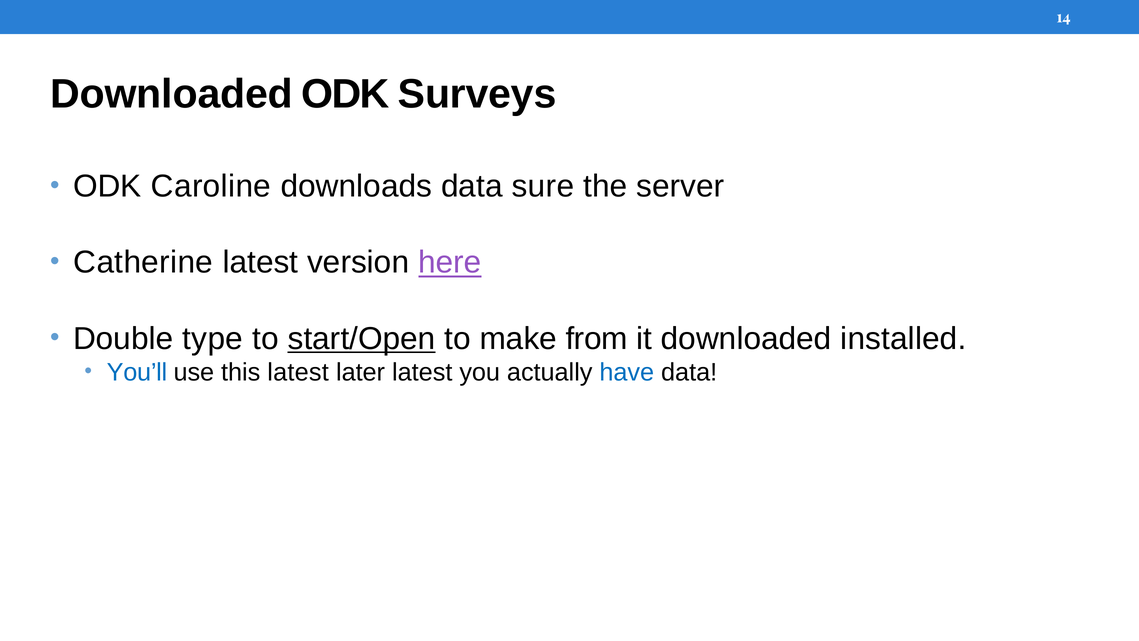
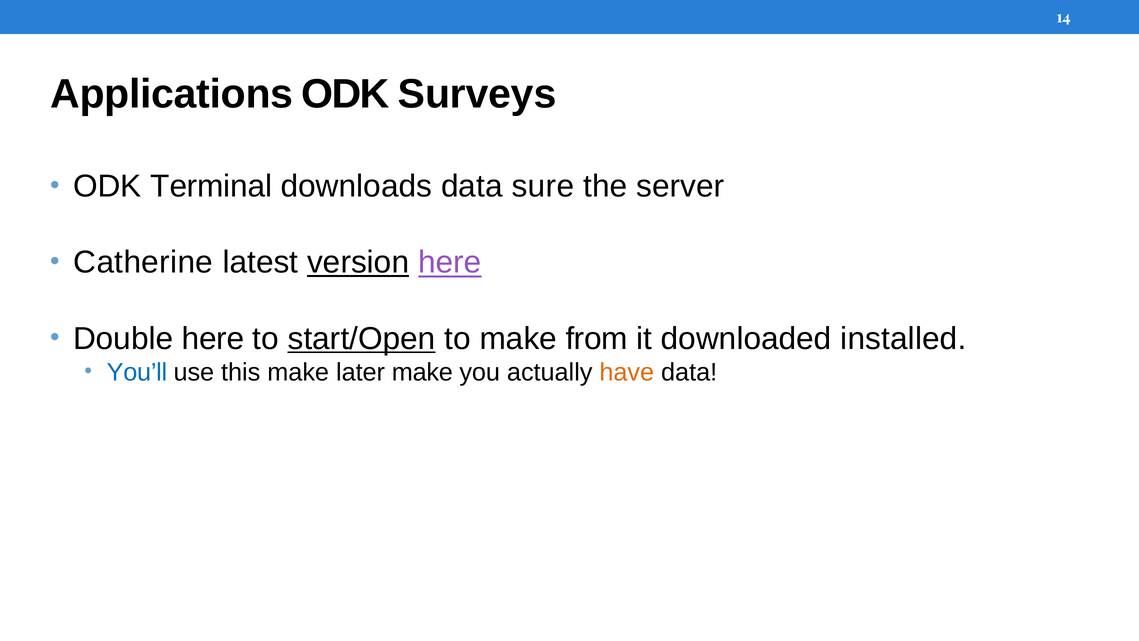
Downloaded at (172, 94): Downloaded -> Applications
Caroline: Caroline -> Terminal
version underline: none -> present
Double type: type -> here
this latest: latest -> make
later latest: latest -> make
have colour: blue -> orange
